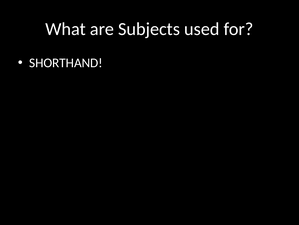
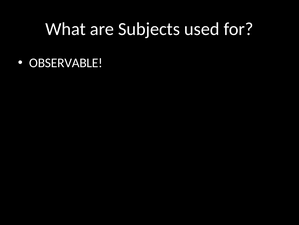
SHORTHAND: SHORTHAND -> OBSERVABLE
